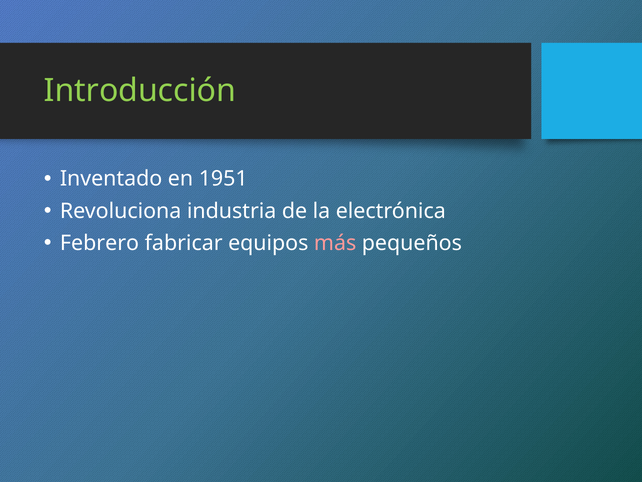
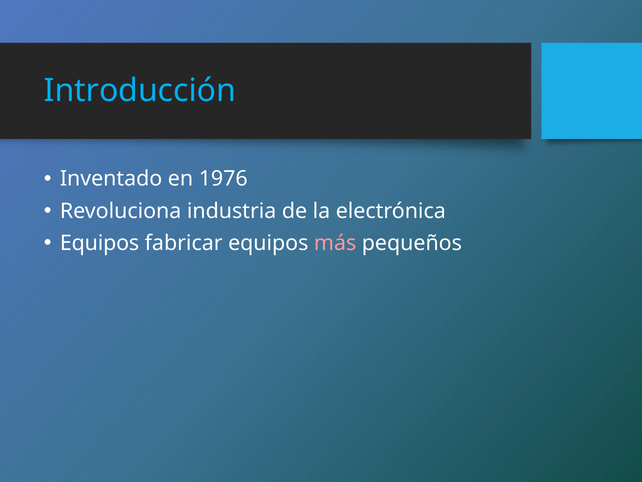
Introducción colour: light green -> light blue
1951: 1951 -> 1976
Febrero at (99, 243): Febrero -> Equipos
